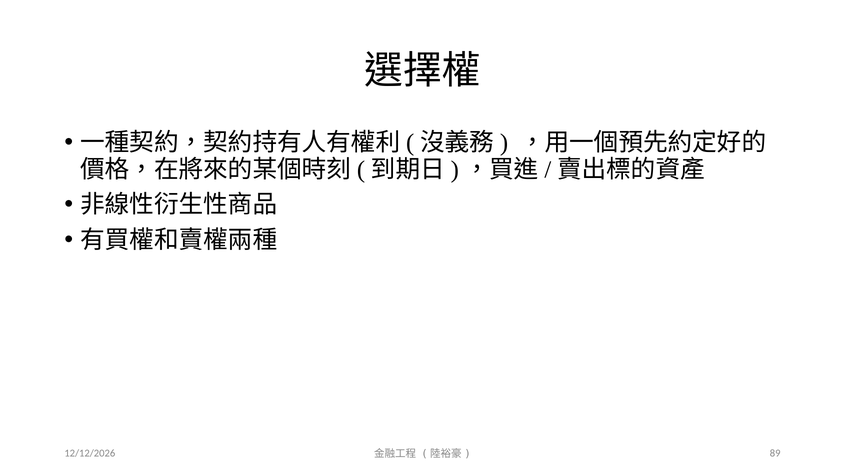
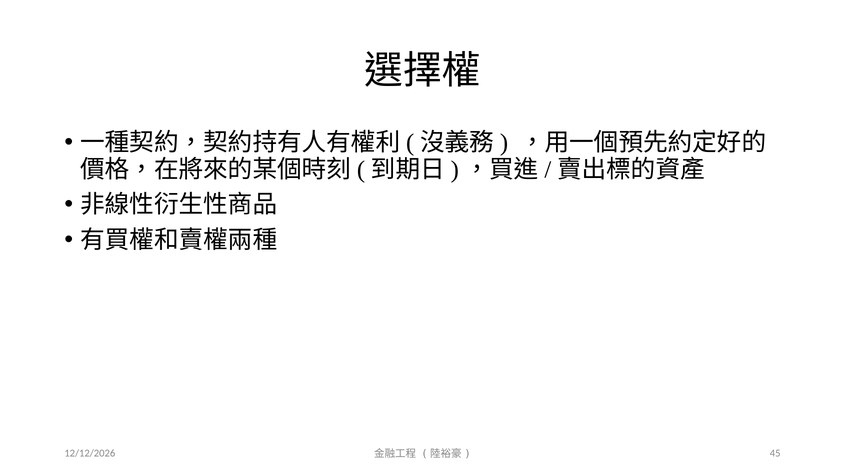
89: 89 -> 45
